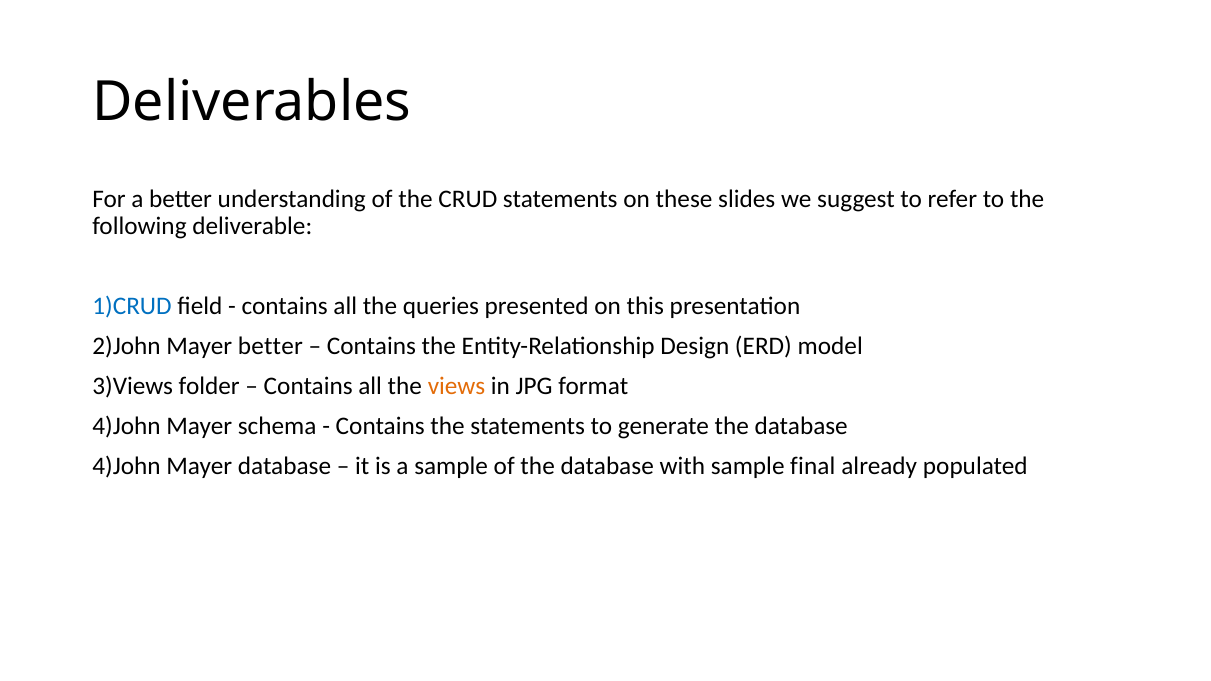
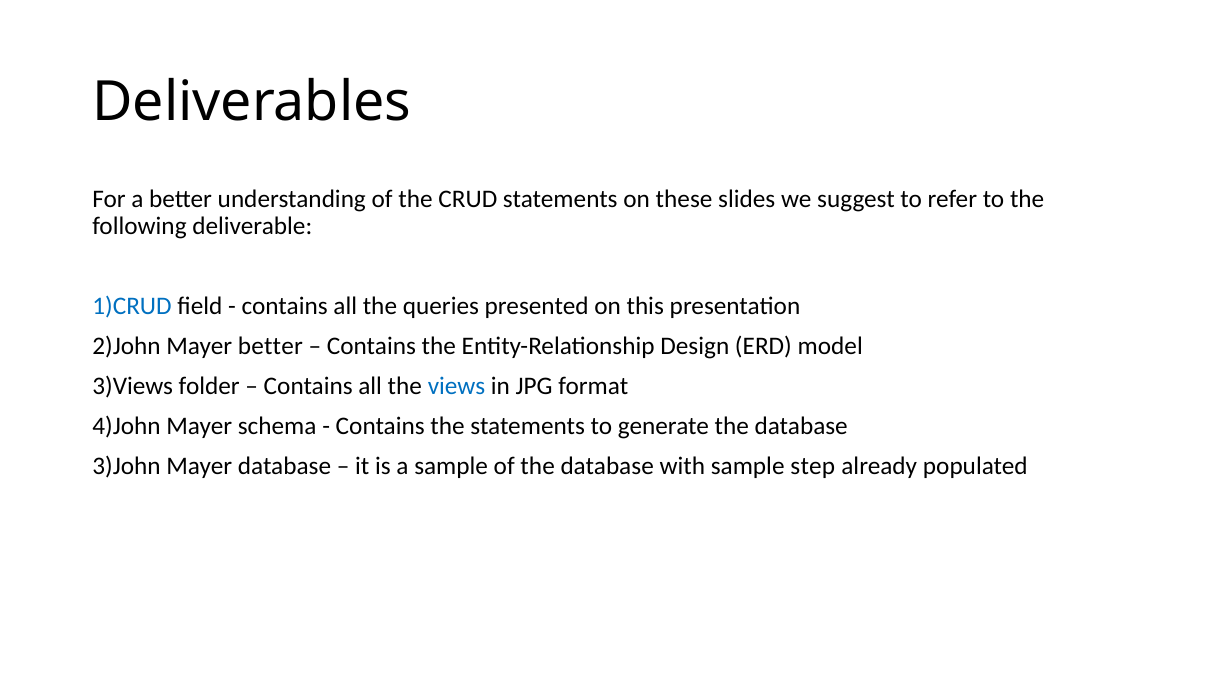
views colour: orange -> blue
4)John at (126, 466): 4)John -> 3)John
final: final -> step
